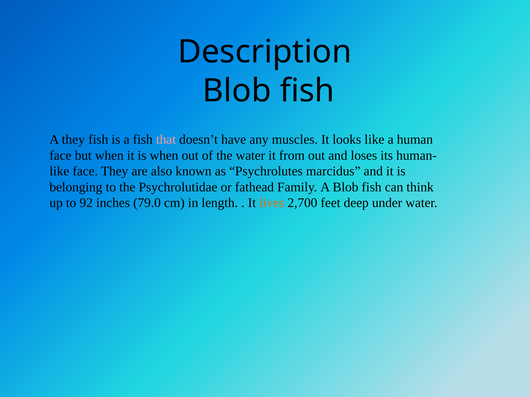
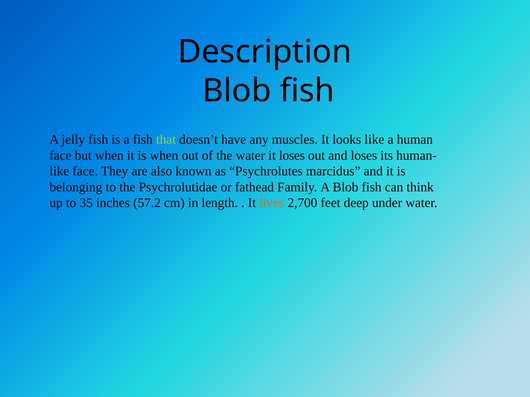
A they: they -> jelly
that colour: pink -> light green
it from: from -> loses
92: 92 -> 35
79.0: 79.0 -> 57.2
